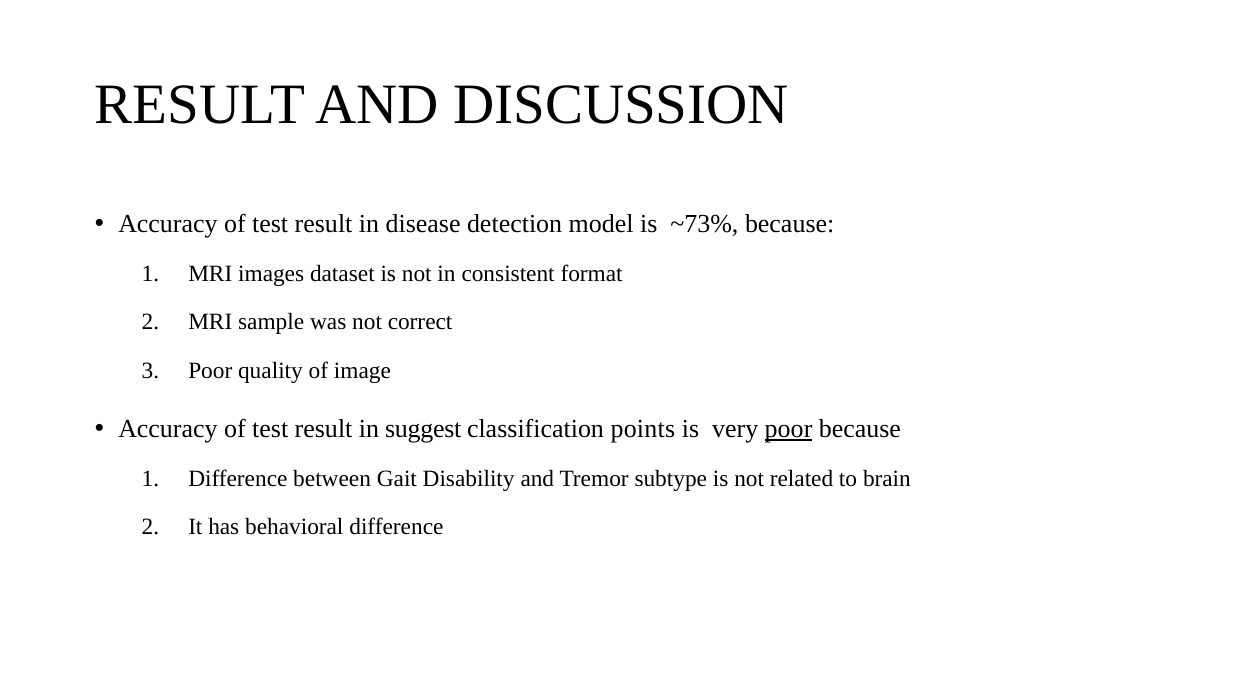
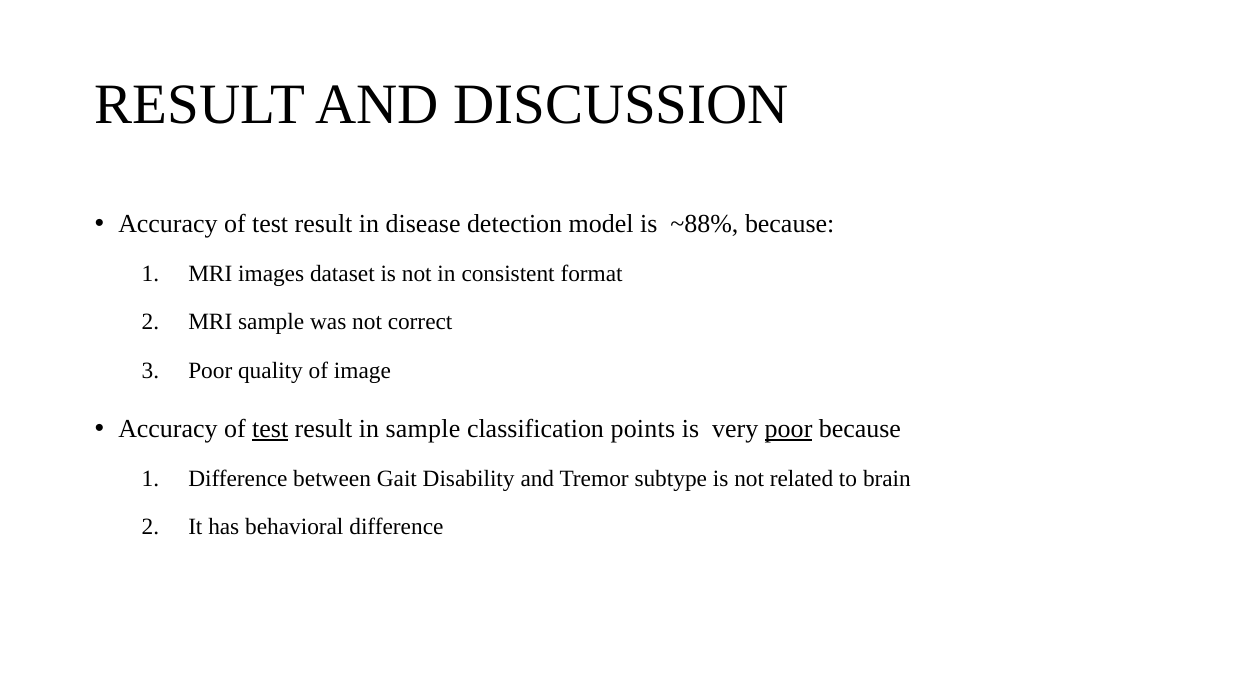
~73%: ~73% -> ~88%
test at (270, 429) underline: none -> present
in suggest: suggest -> sample
